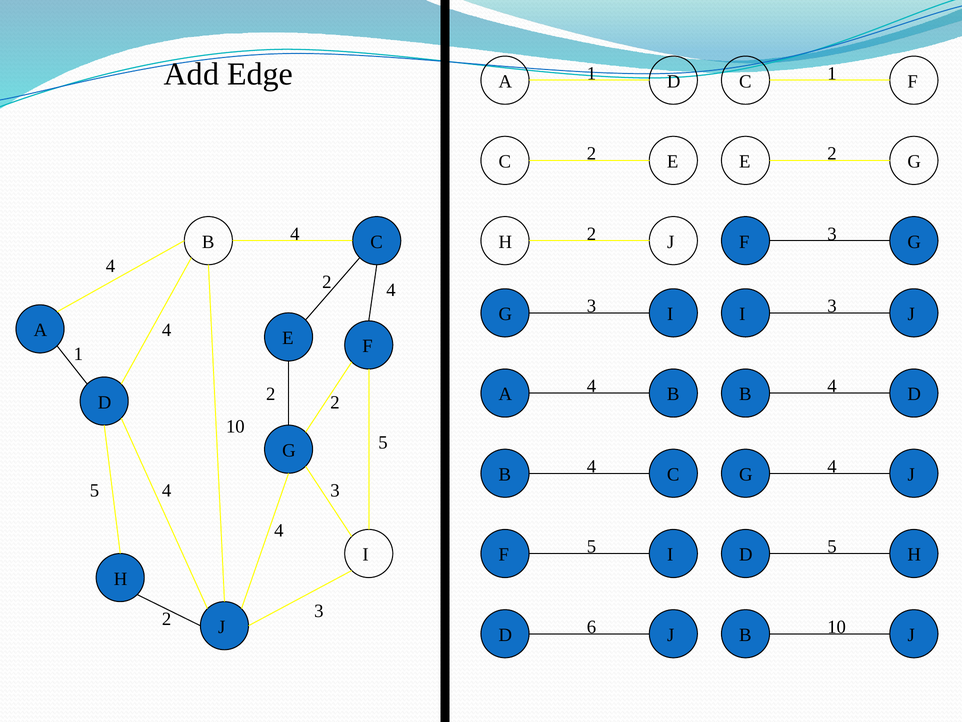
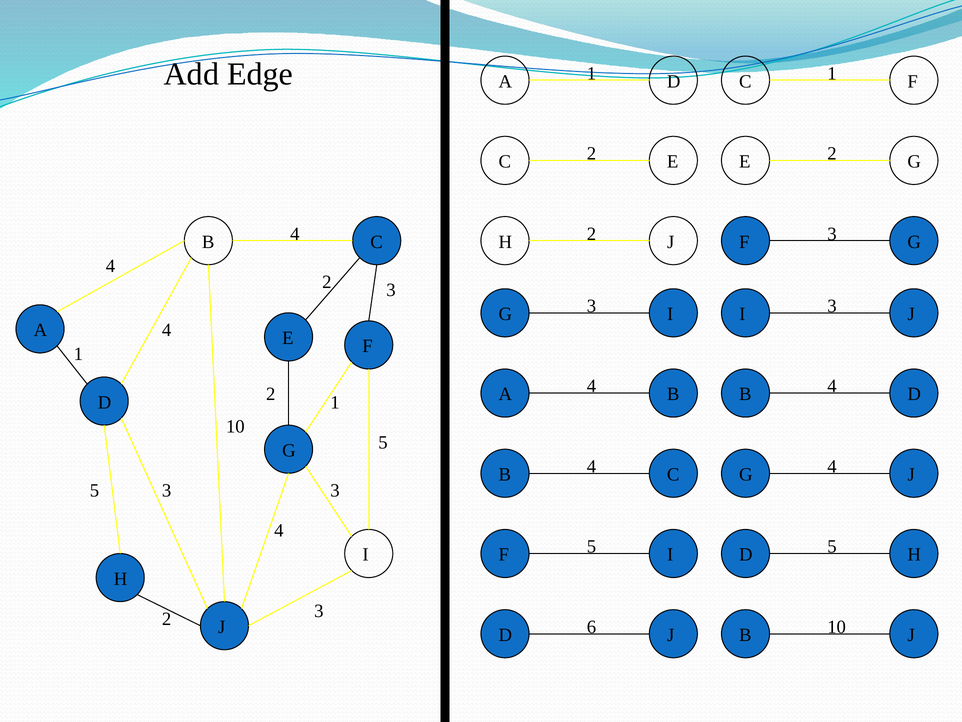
2 4: 4 -> 3
2 at (335, 402): 2 -> 1
4 at (167, 490): 4 -> 3
